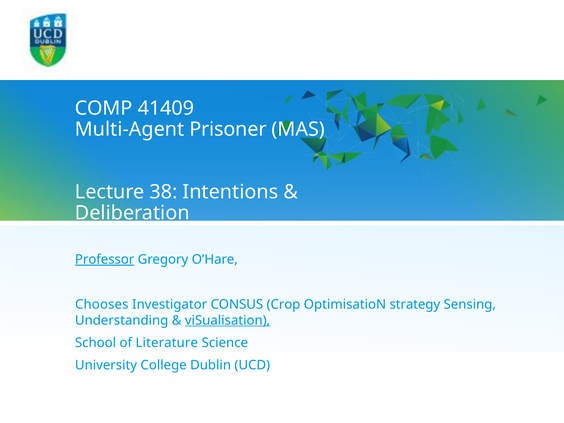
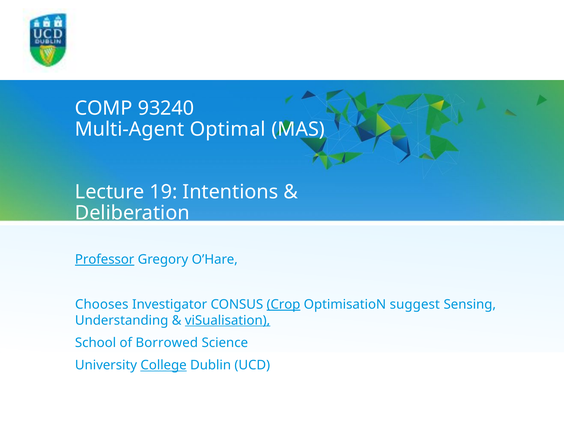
41409: 41409 -> 93240
Prisoner: Prisoner -> Optimal
38: 38 -> 19
Crop underline: none -> present
strategy: strategy -> suggest
Literature: Literature -> Borrowed
College underline: none -> present
